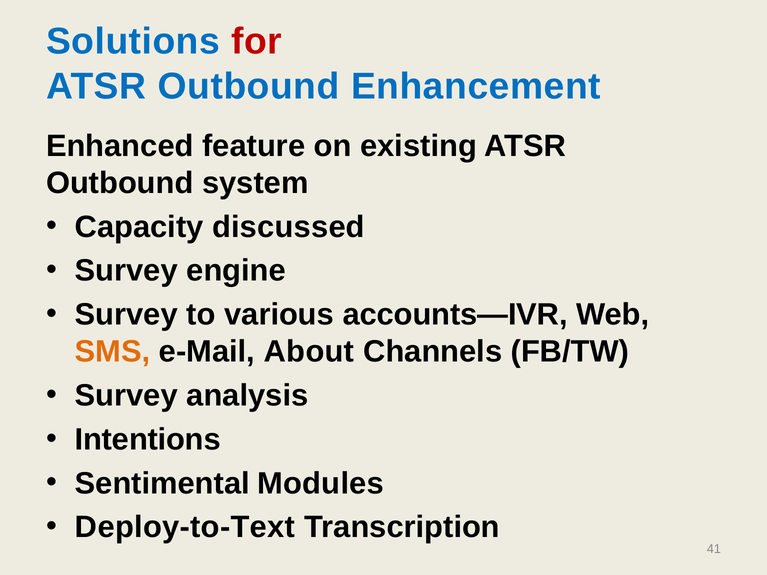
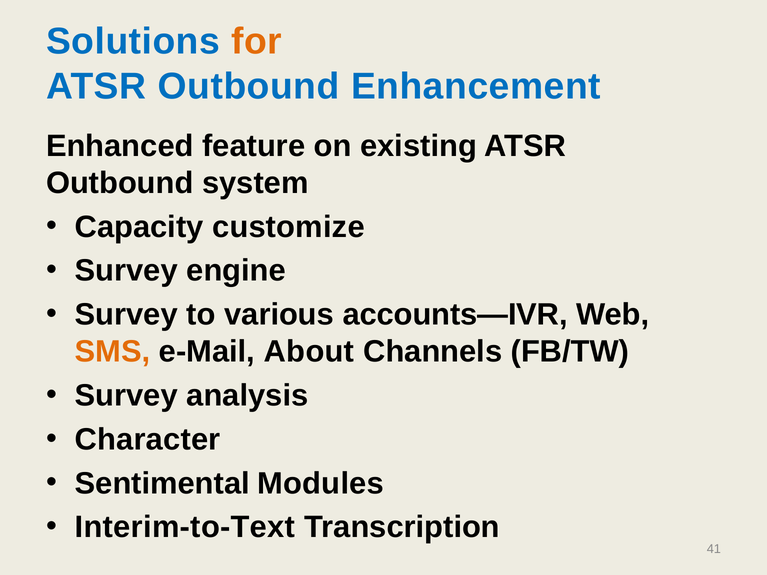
for colour: red -> orange
discussed: discussed -> customize
Intentions: Intentions -> Character
Deploy-to-Text: Deploy-to-Text -> Interim-to-Text
